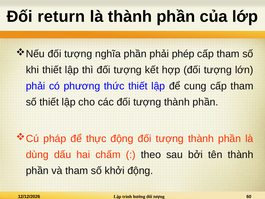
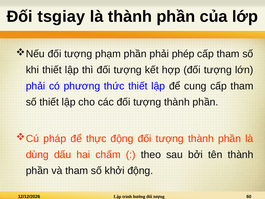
return: return -> tsgiay
nghĩa: nghĩa -> phạm
